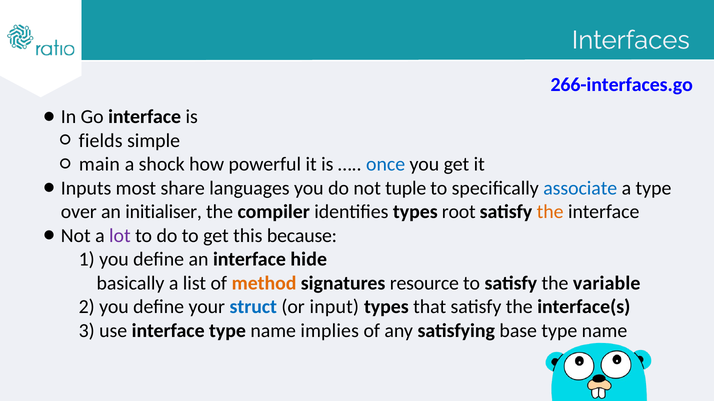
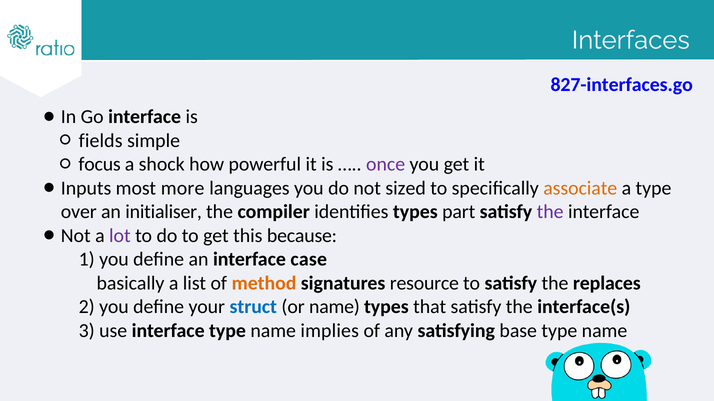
266-interfaces.go: 266-interfaces.go -> 827-interfaces.go
main: main -> focus
once colour: blue -> purple
share: share -> more
tuple: tuple -> sized
associate colour: blue -> orange
root: root -> part
the at (550, 212) colour: orange -> purple
hide: hide -> case
variable: variable -> replaces
or input: input -> name
